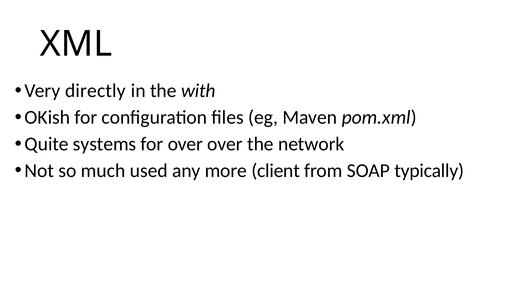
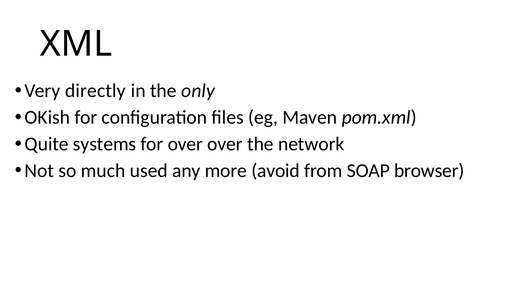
with: with -> only
client: client -> avoid
typically: typically -> browser
